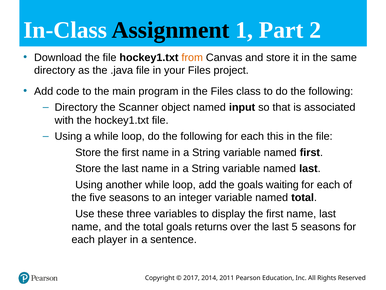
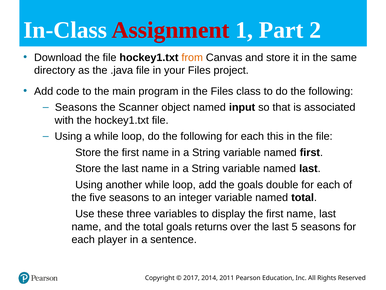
Assignment colour: black -> red
Directory at (76, 107): Directory -> Seasons
waiting: waiting -> double
